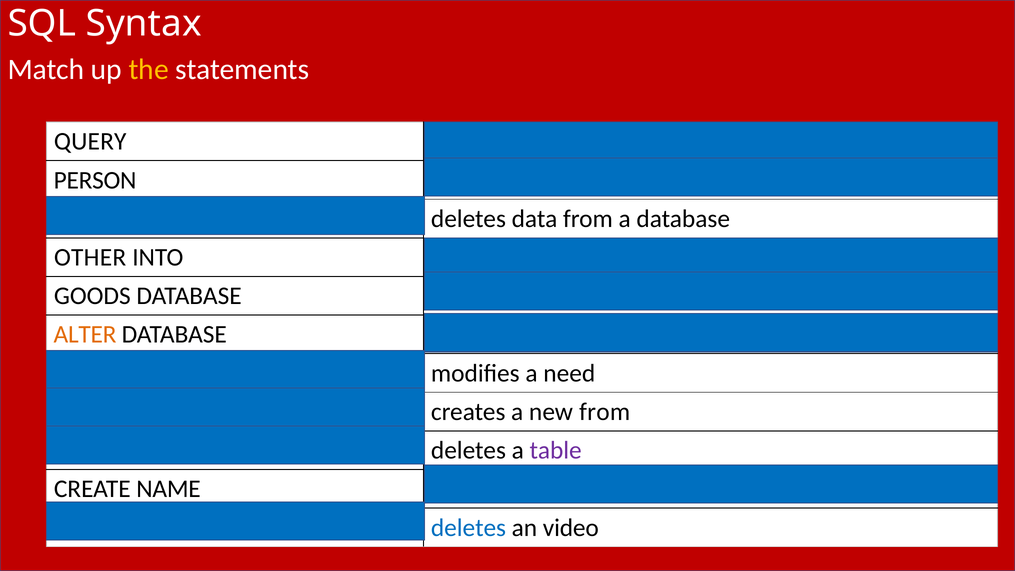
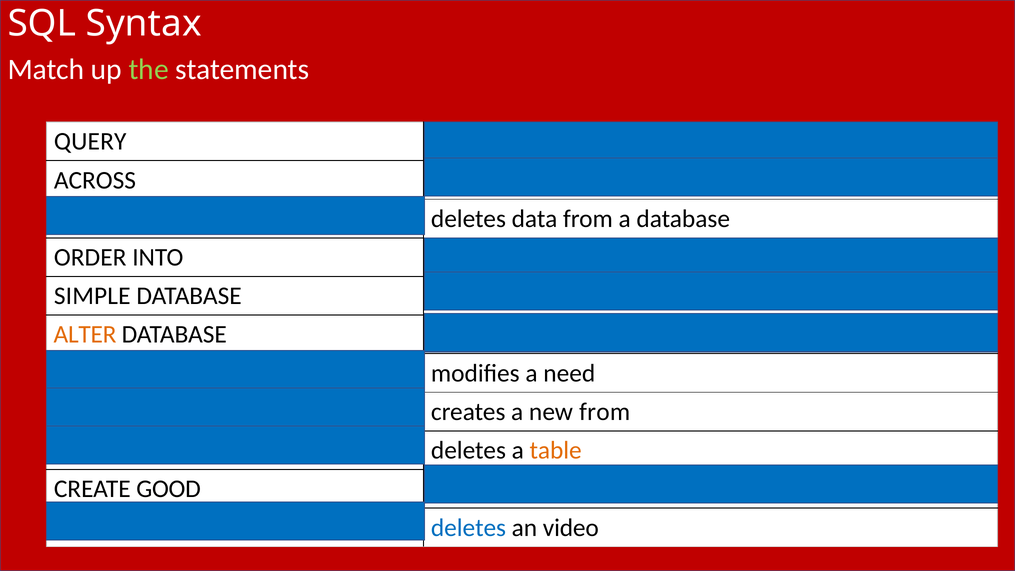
the colour: yellow -> light green
PERSON: PERSON -> ACROSS
OTHER: OTHER -> ORDER
GOODS: GOODS -> SIMPLE
table at (556, 450) colour: purple -> orange
NAME: NAME -> GOOD
